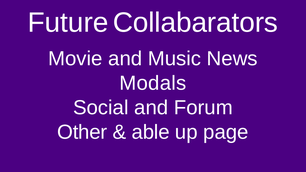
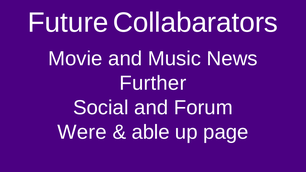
Modals: Modals -> Further
Other: Other -> Were
